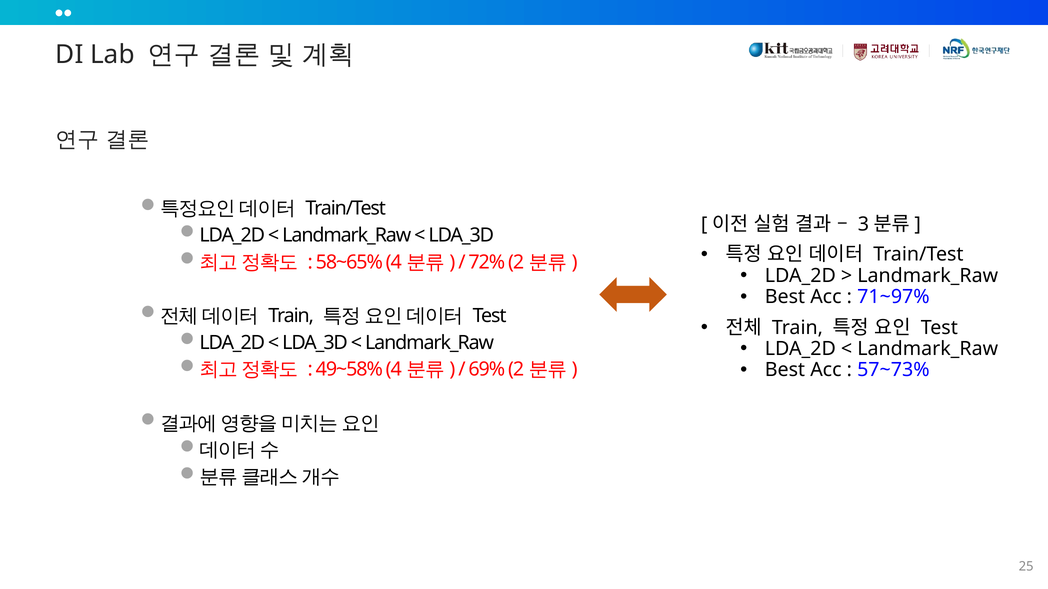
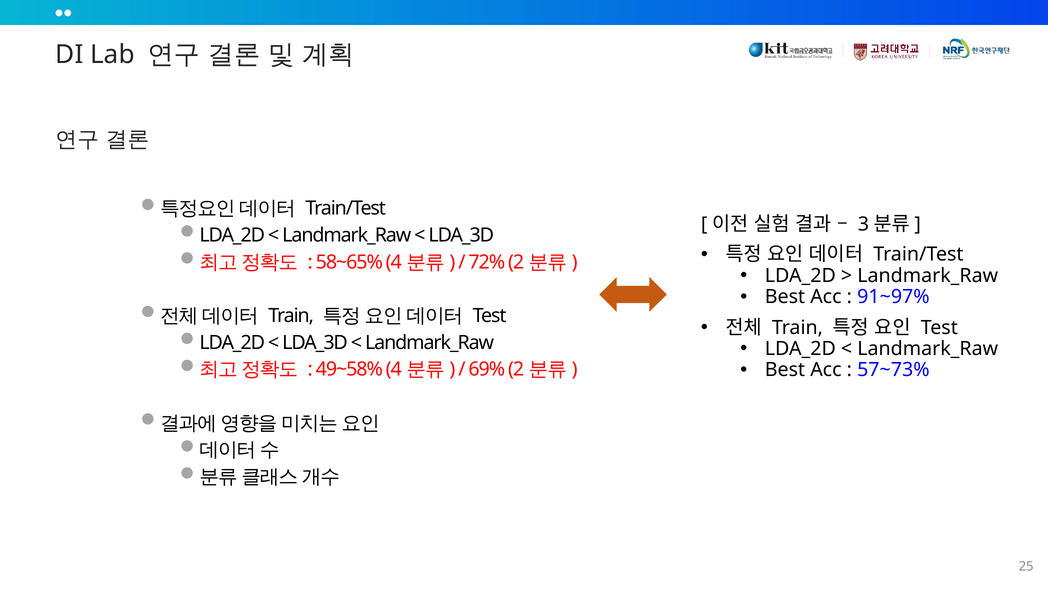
71~97%: 71~97% -> 91~97%
